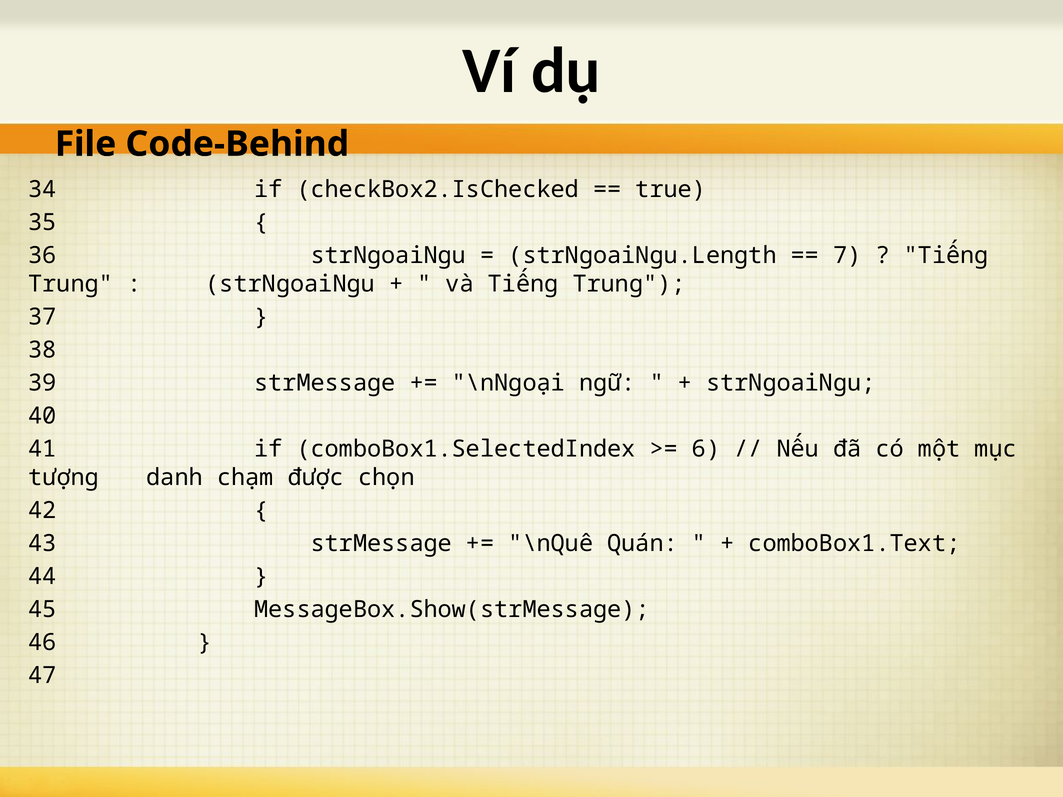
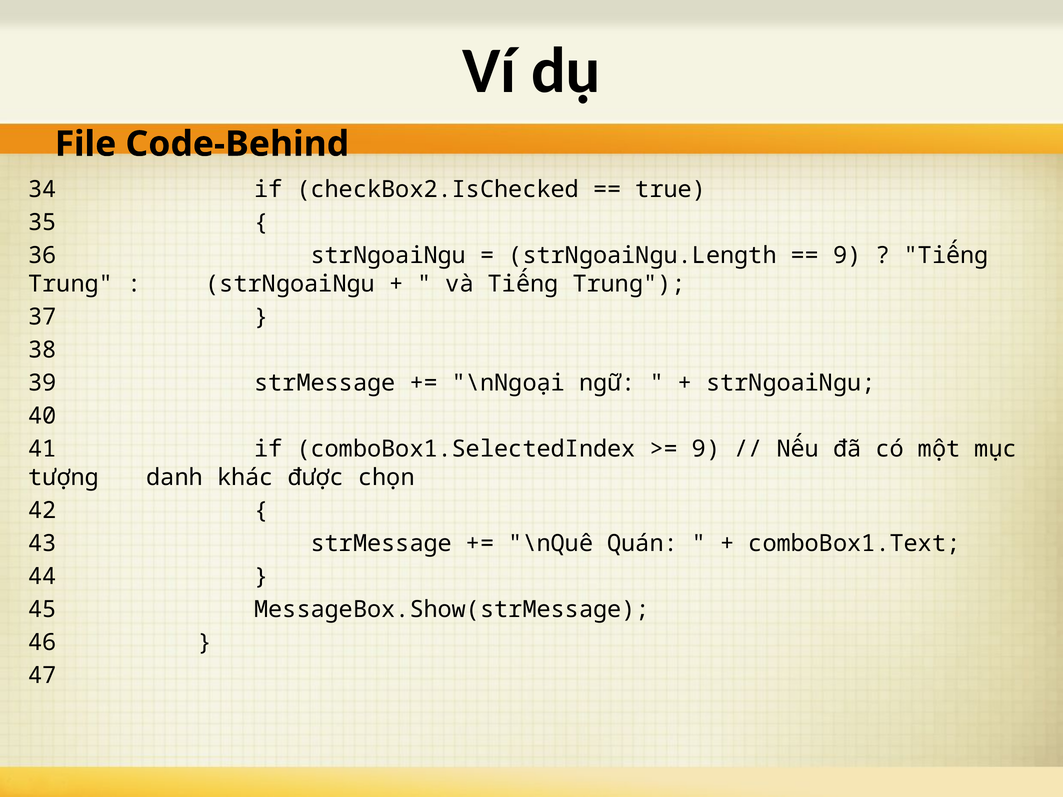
7 at (847, 256): 7 -> 9
6 at (706, 449): 6 -> 9
chạm: chạm -> khác
